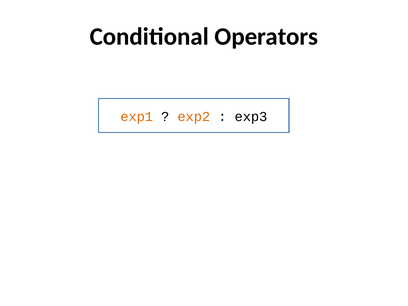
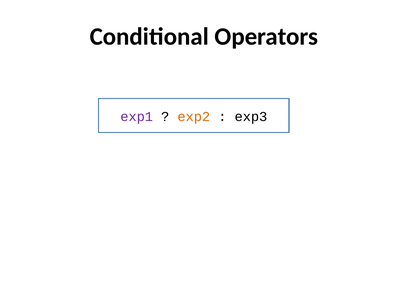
exp1 colour: orange -> purple
